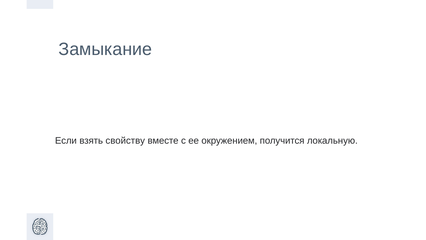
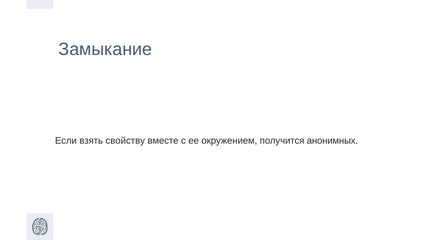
локальную: локальную -> анонимных
